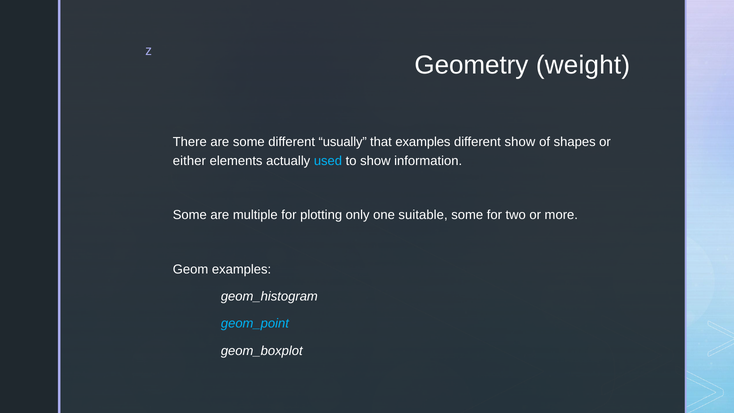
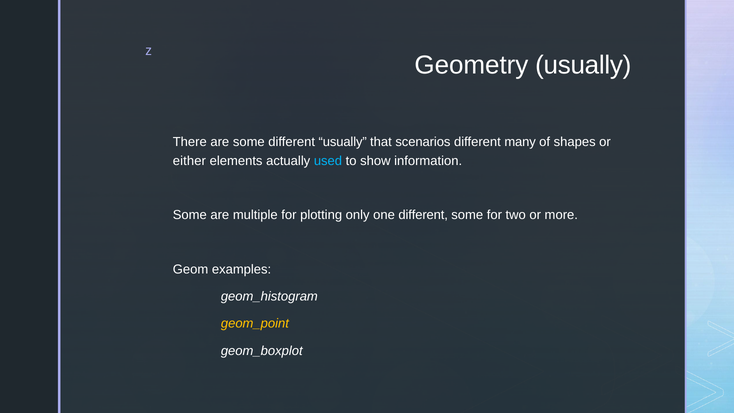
Geometry weight: weight -> usually
that examples: examples -> scenarios
different show: show -> many
one suitable: suitable -> different
geom_point colour: light blue -> yellow
